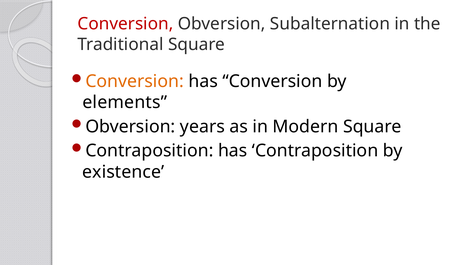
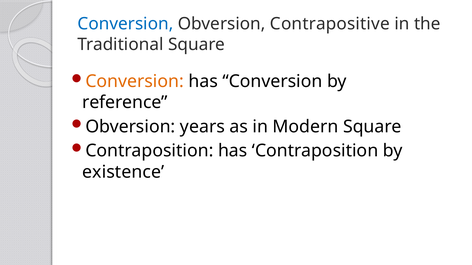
Conversion at (126, 24) colour: red -> blue
Subalternation: Subalternation -> Contrapositive
elements: elements -> reference
